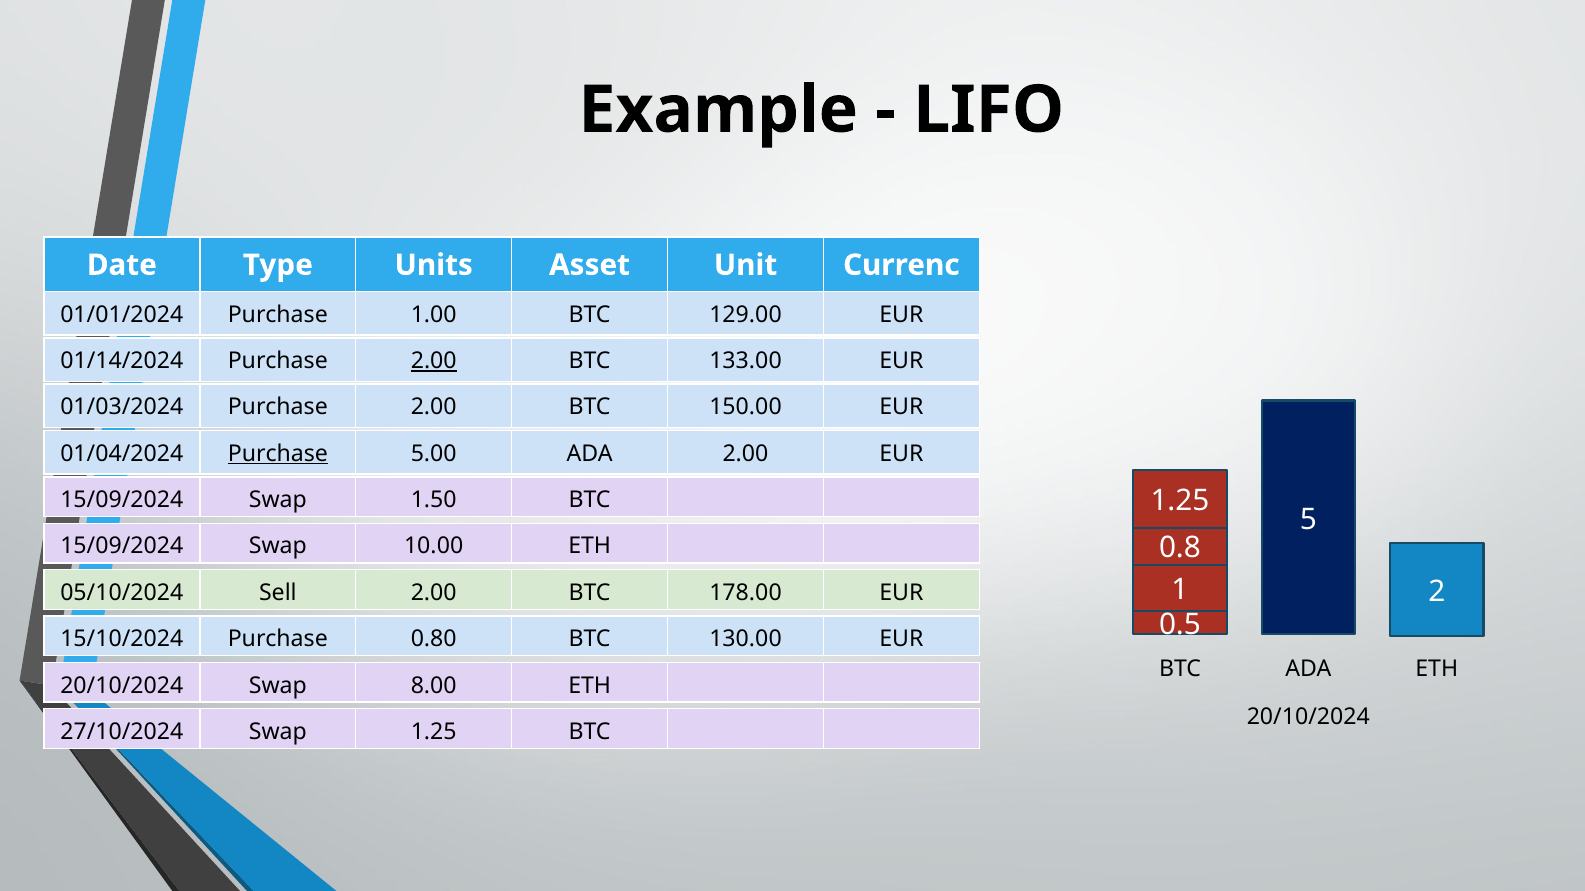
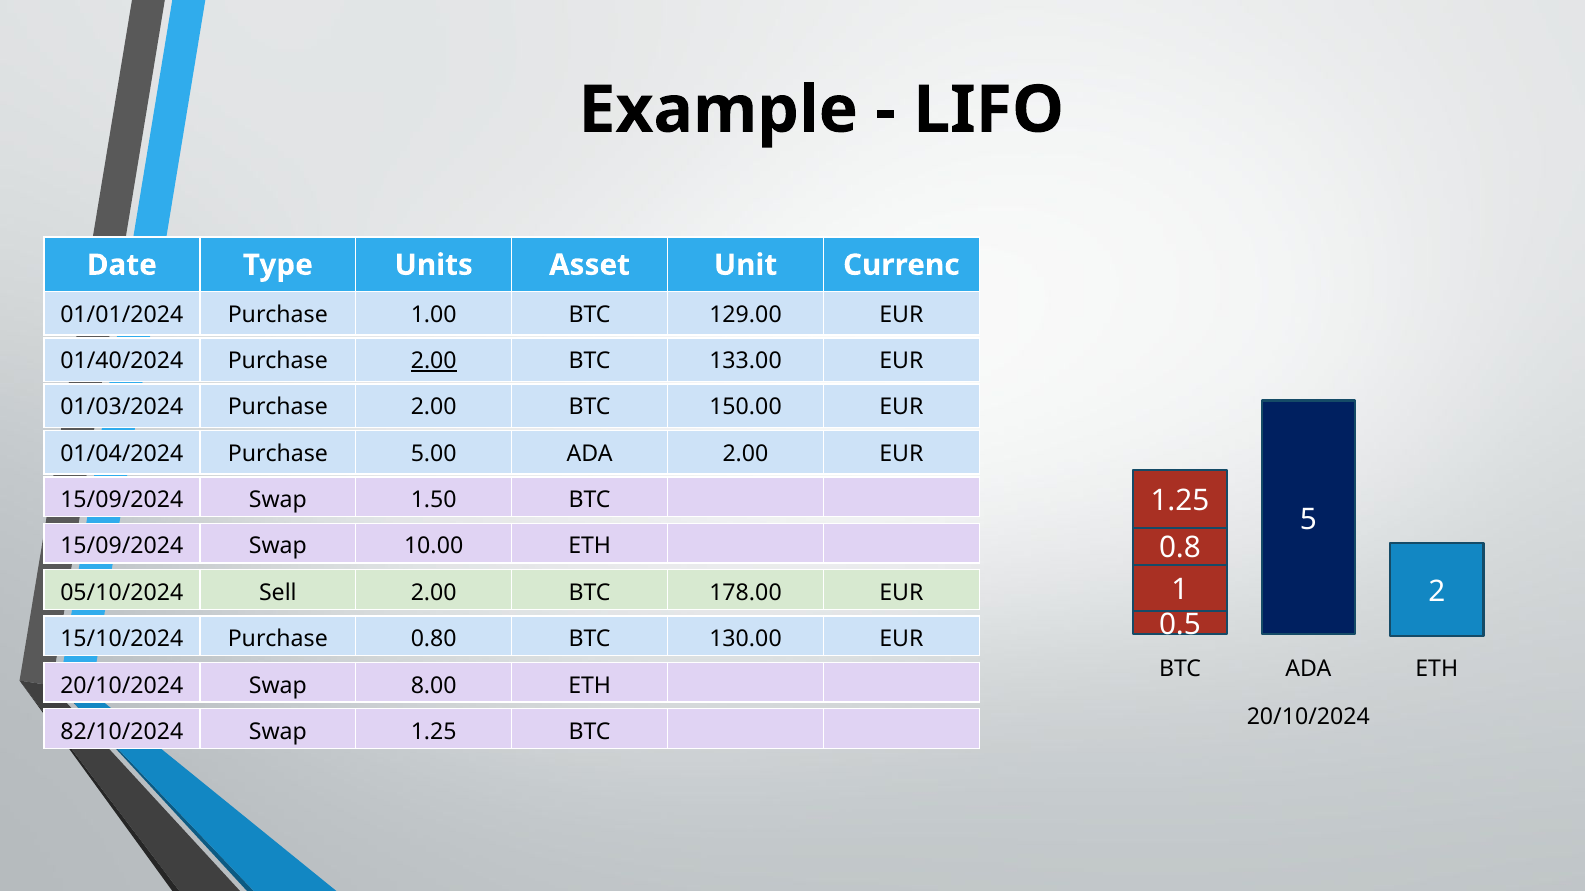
01/14/2024: 01/14/2024 -> 01/40/2024
Purchase at (278, 454) underline: present -> none
27/10/2024: 27/10/2024 -> 82/10/2024
